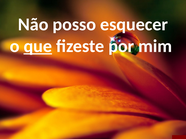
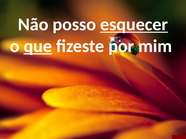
esquecer underline: none -> present
